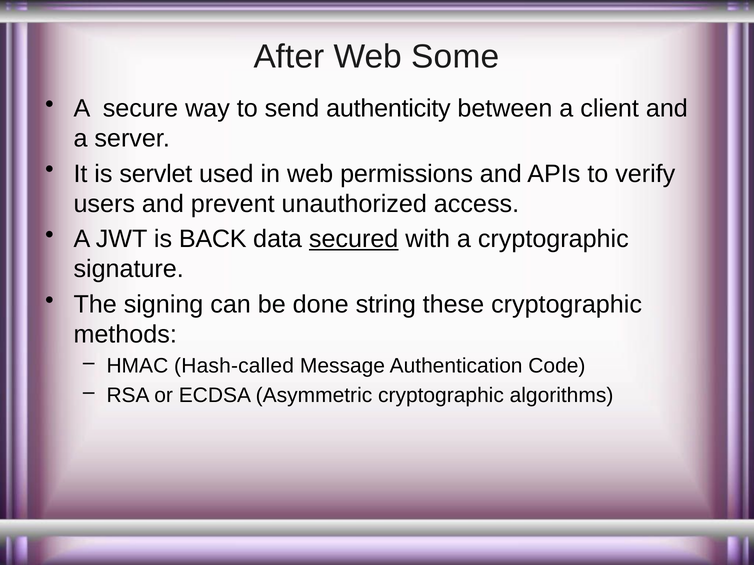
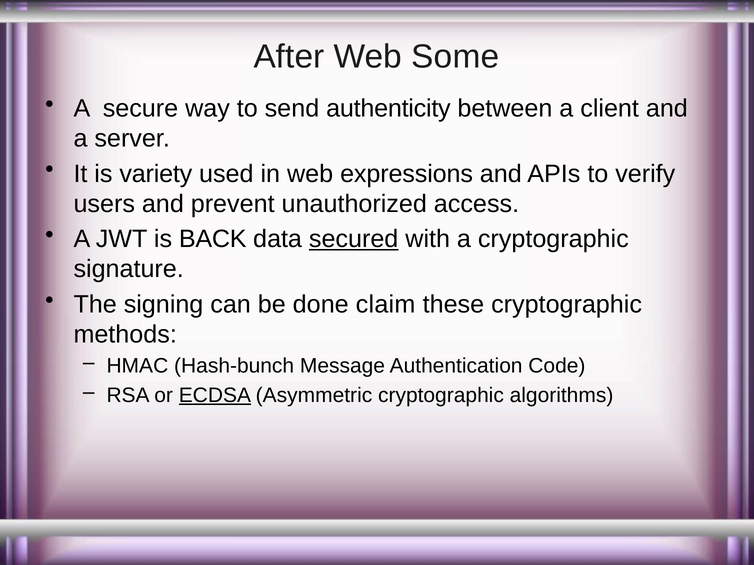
servlet: servlet -> variety
permissions: permissions -> expressions
string: string -> claim
Hash-called: Hash-called -> Hash-bunch
ECDSA underline: none -> present
